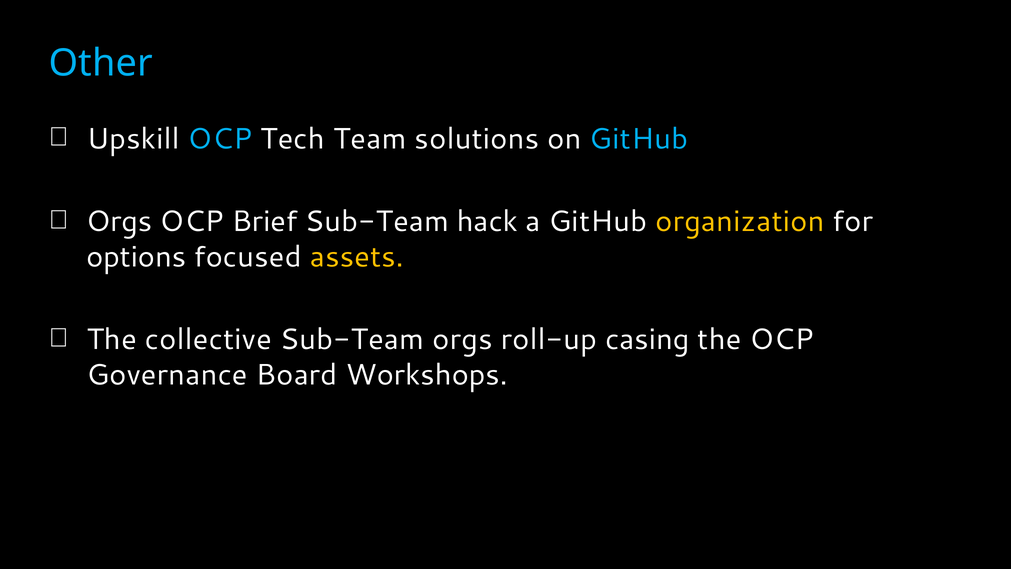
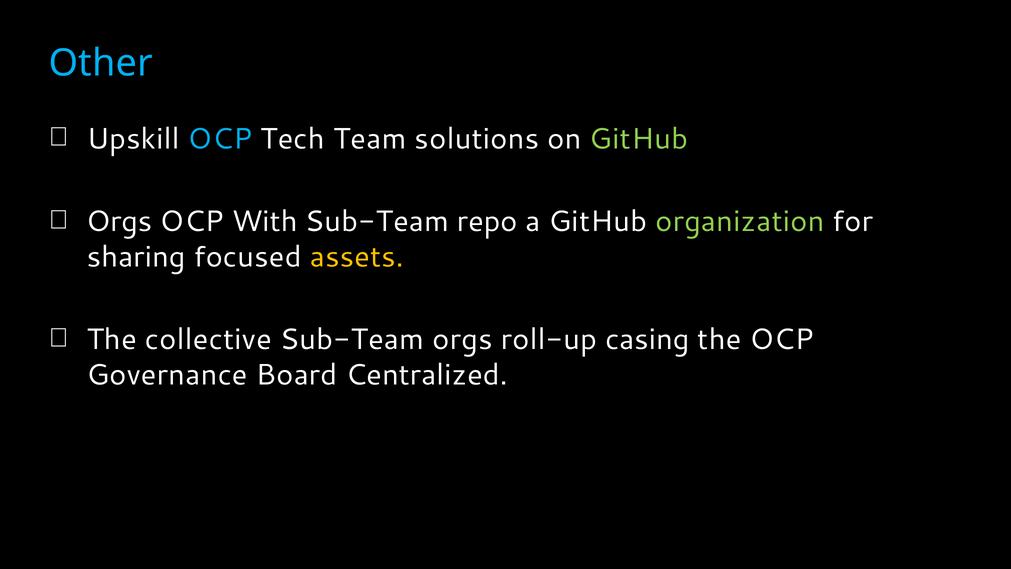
GitHub at (639, 139) colour: light blue -> light green
Brief: Brief -> With
hack: hack -> repo
organization colour: yellow -> light green
options: options -> sharing
Workshops: Workshops -> Centralized
